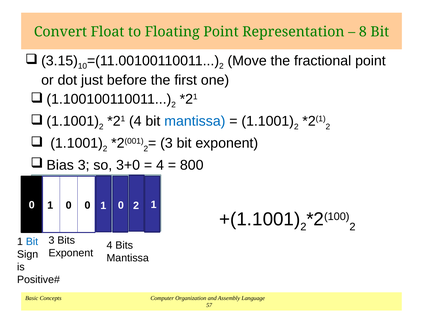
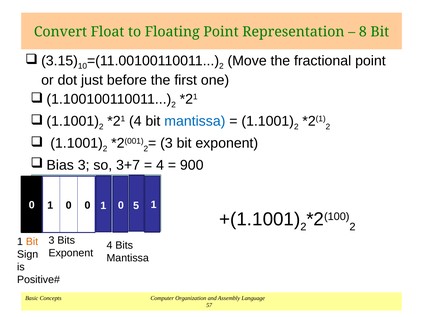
3+0: 3+0 -> 3+7
800: 800 -> 900
0 2: 2 -> 5
Bit at (32, 242) colour: blue -> orange
